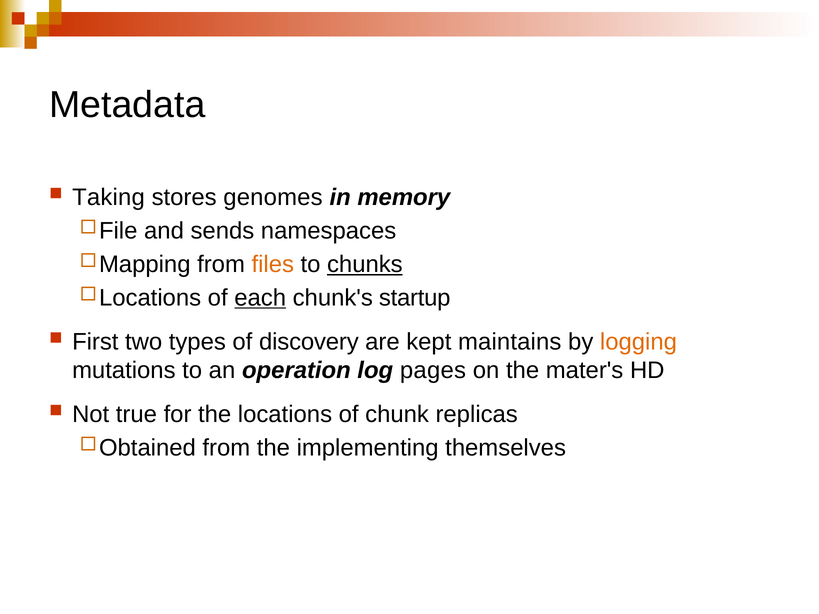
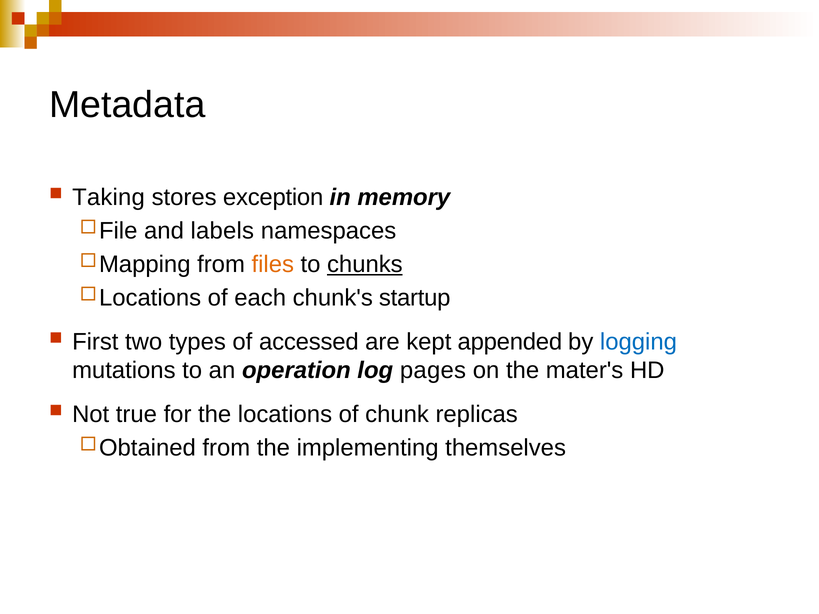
genomes: genomes -> exception
sends: sends -> labels
each underline: present -> none
discovery: discovery -> accessed
maintains: maintains -> appended
logging colour: orange -> blue
